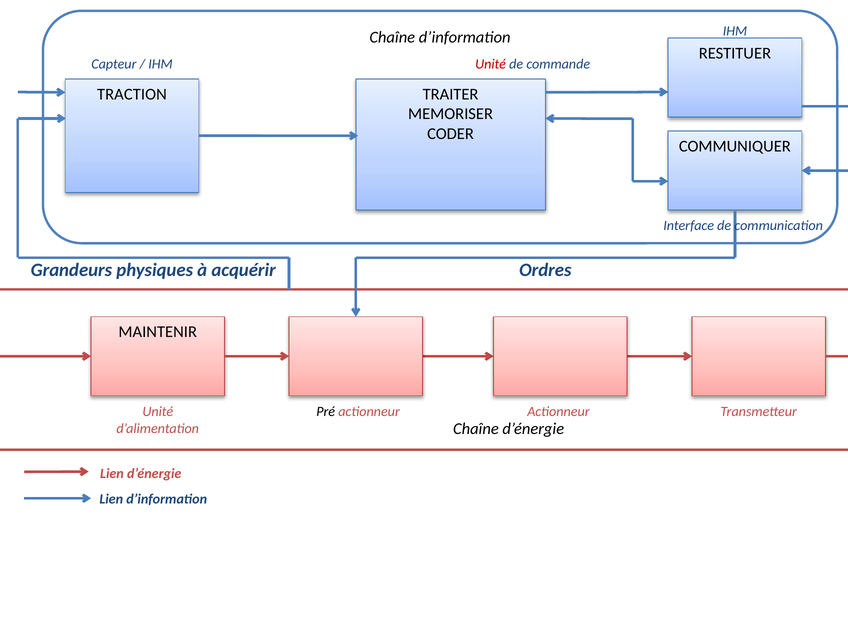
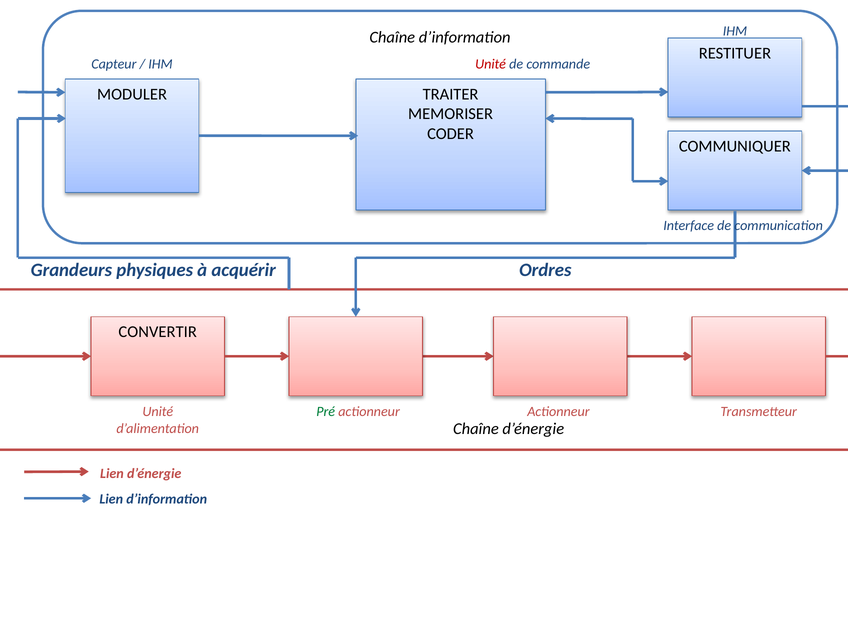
TRACTION: TRACTION -> MODULER
MAINTENIR: MAINTENIR -> CONVERTIR
Pré colour: black -> green
